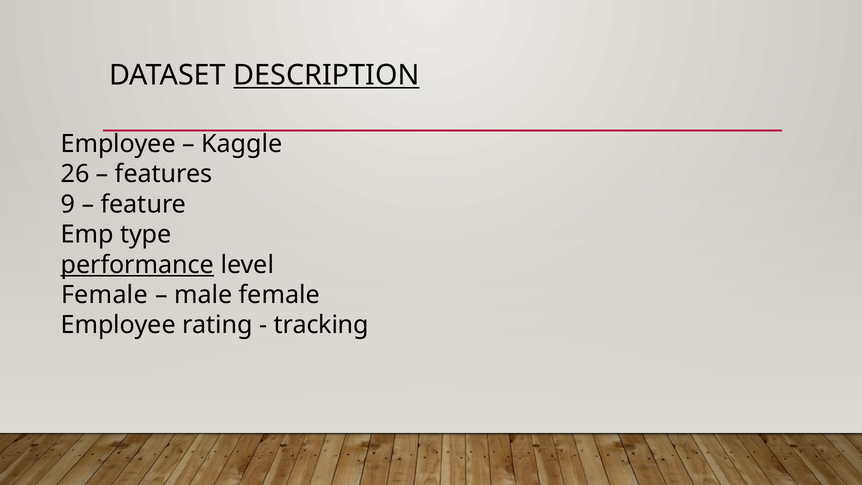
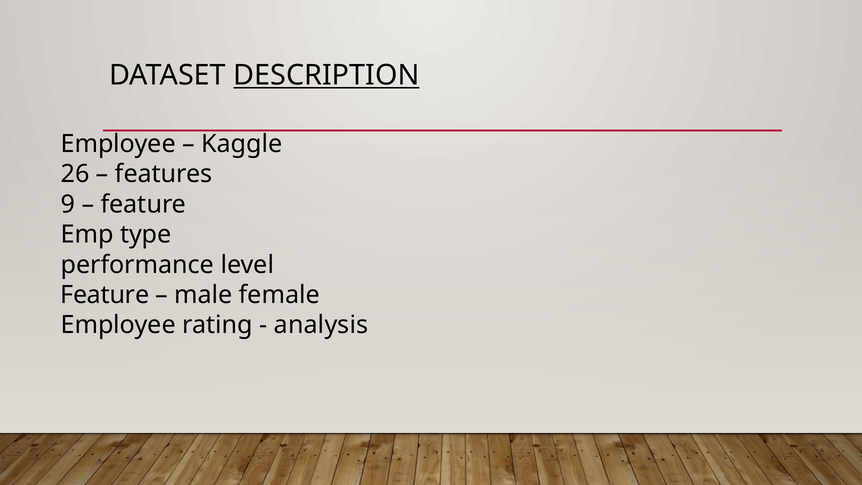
performance underline: present -> none
Female at (105, 295): Female -> Feature
tracking: tracking -> analysis
